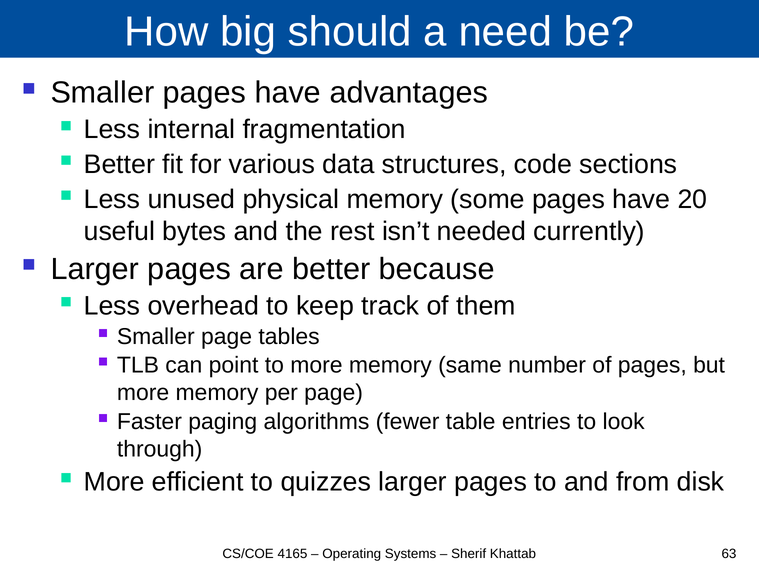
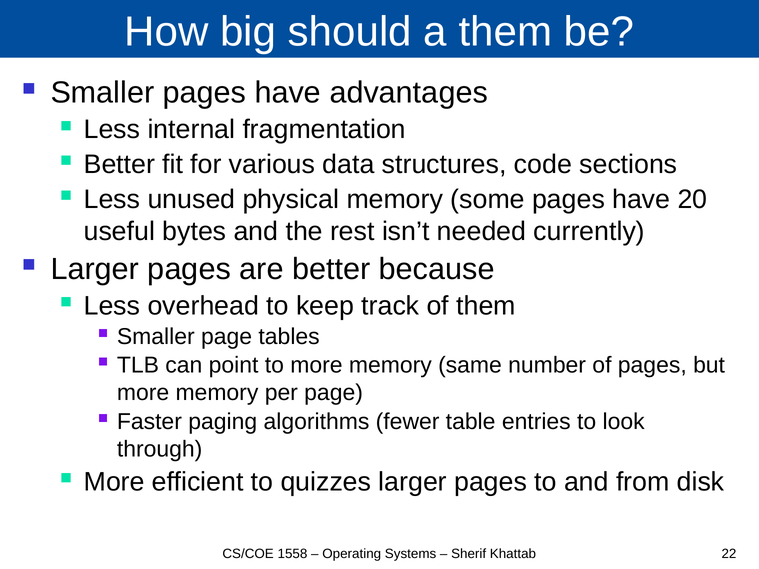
a need: need -> them
4165: 4165 -> 1558
63: 63 -> 22
